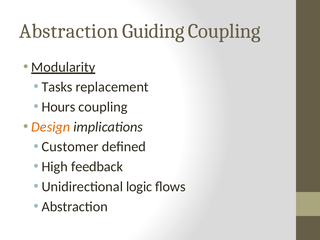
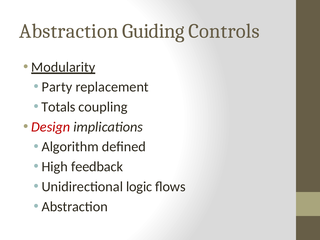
Guiding Coupling: Coupling -> Controls
Tasks: Tasks -> Party
Hours: Hours -> Totals
Design colour: orange -> red
Customer: Customer -> Algorithm
